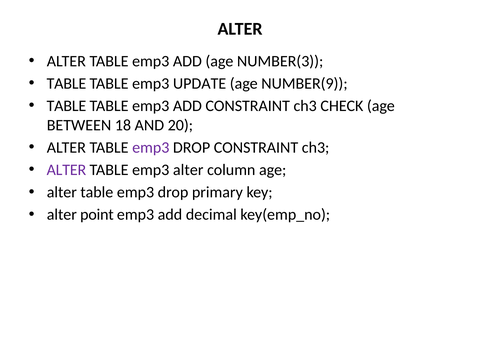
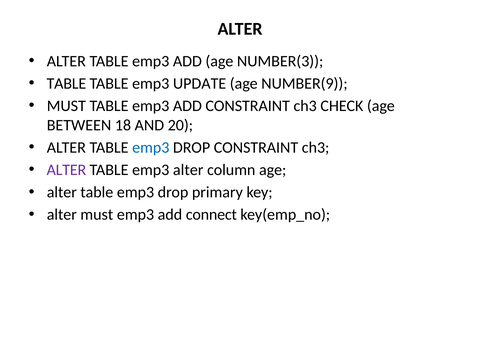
TABLE at (66, 106): TABLE -> MUST
emp3 at (151, 148) colour: purple -> blue
alter point: point -> must
decimal: decimal -> connect
